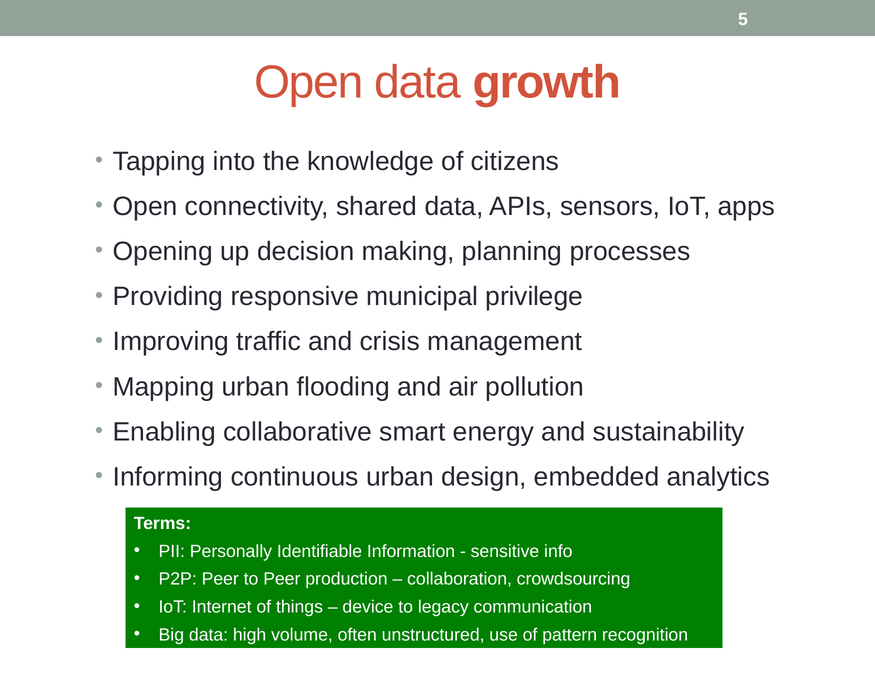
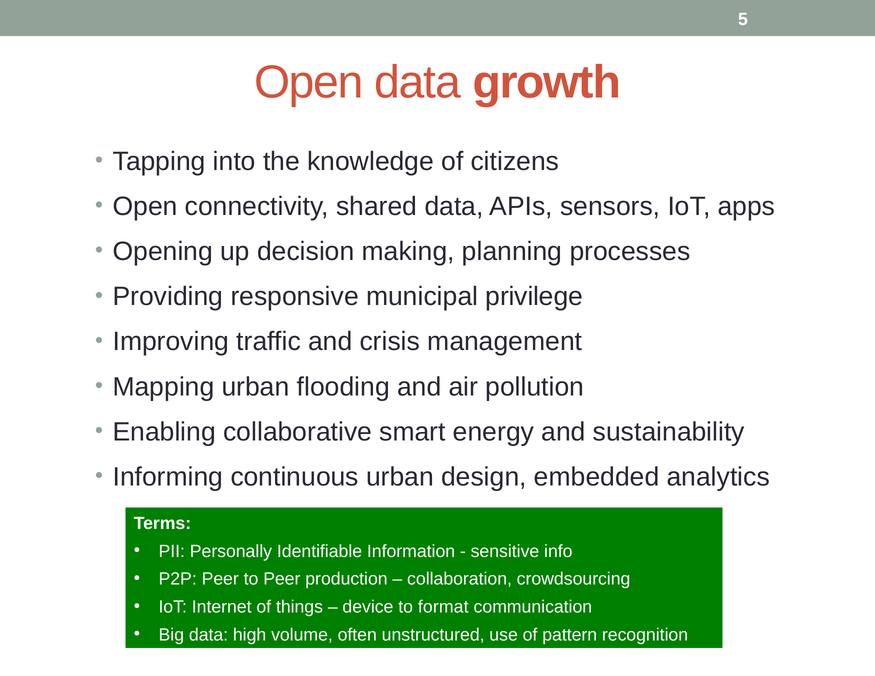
legacy: legacy -> format
